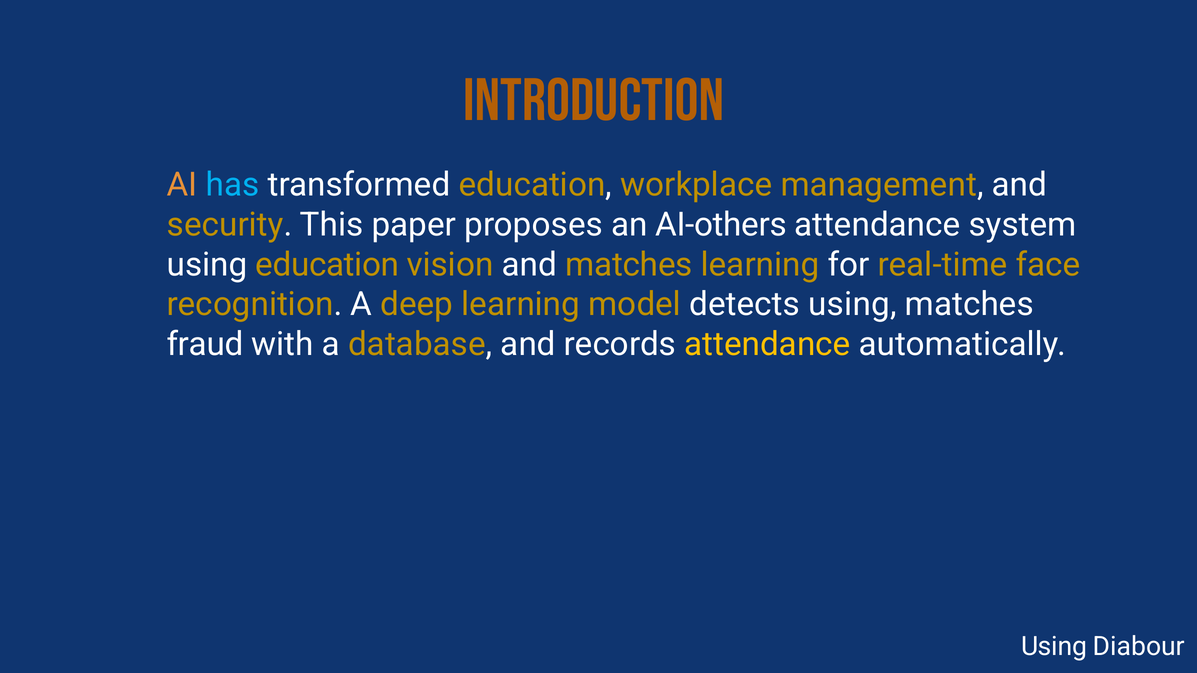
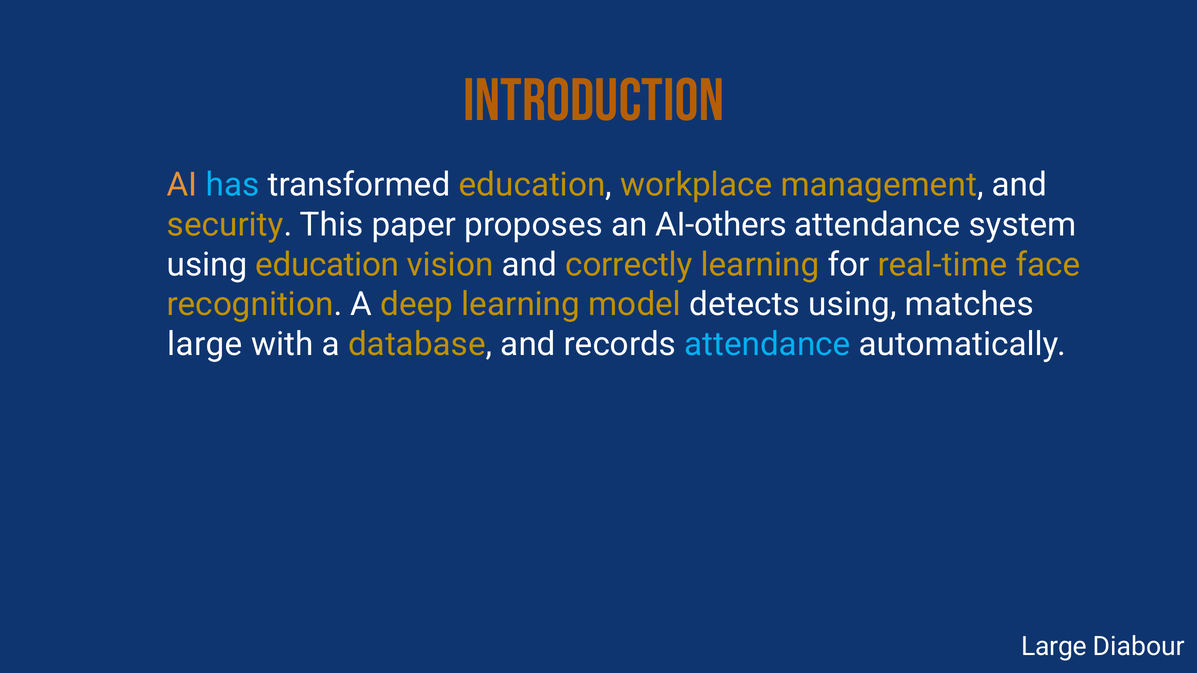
and matches: matches -> correctly
fraud at (205, 345): fraud -> large
attendance at (767, 345) colour: yellow -> light blue
Using at (1054, 647): Using -> Large
